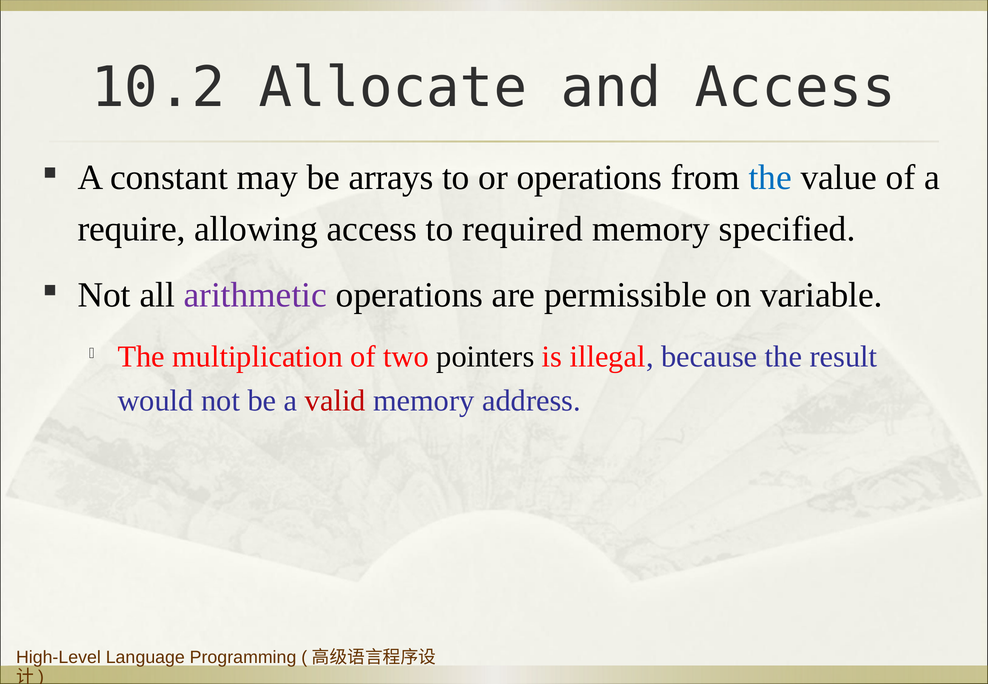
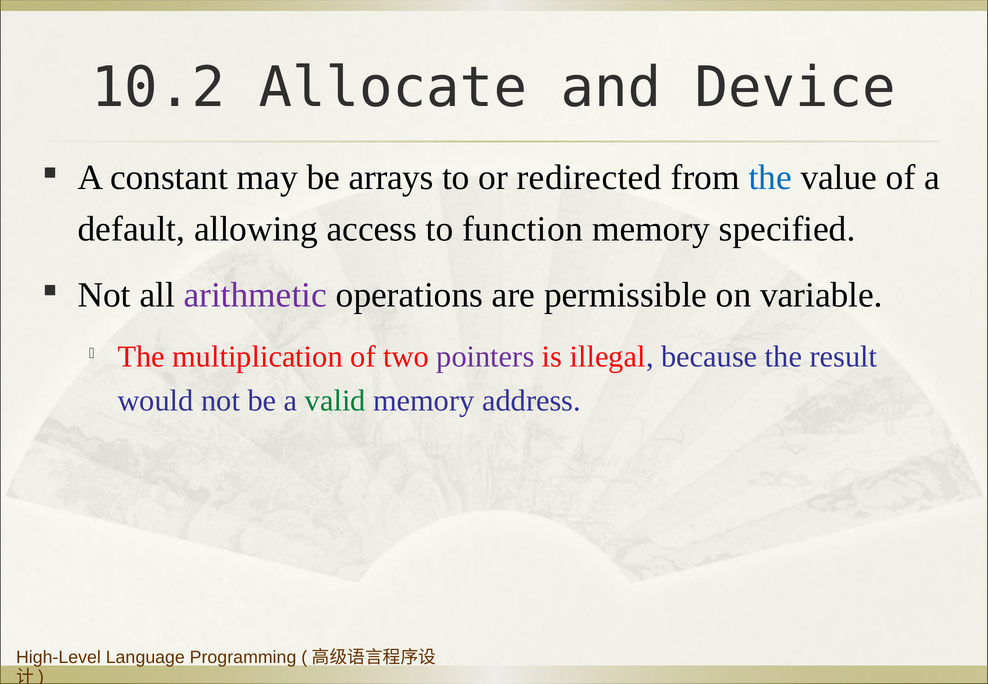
and Access: Access -> Device
or operations: operations -> redirected
require: require -> default
required: required -> function
pointers colour: black -> purple
valid colour: red -> green
